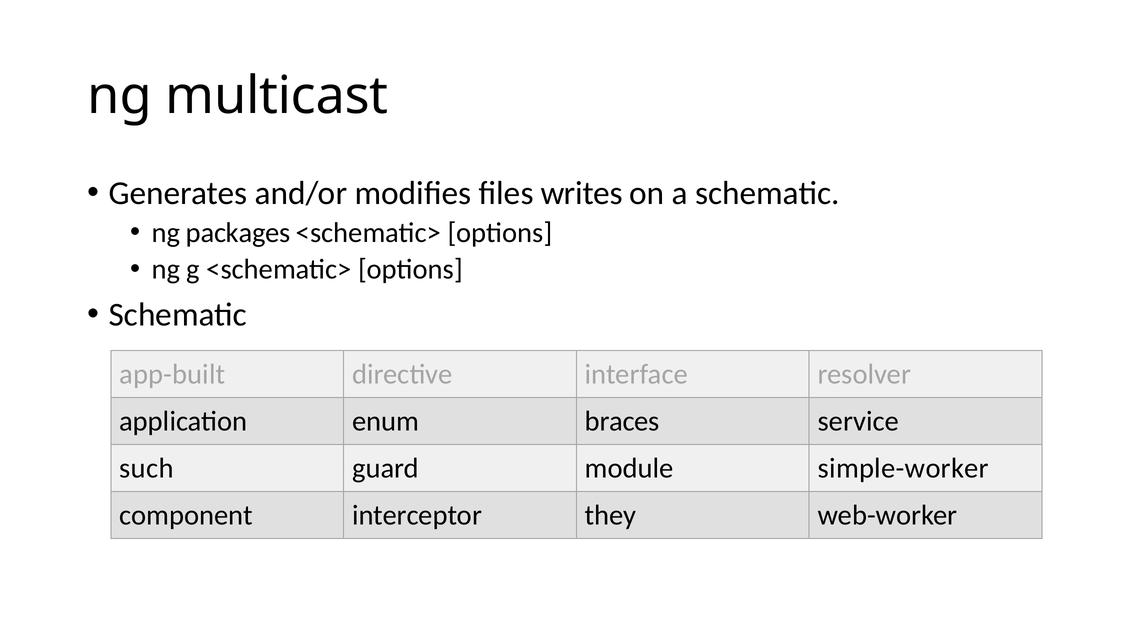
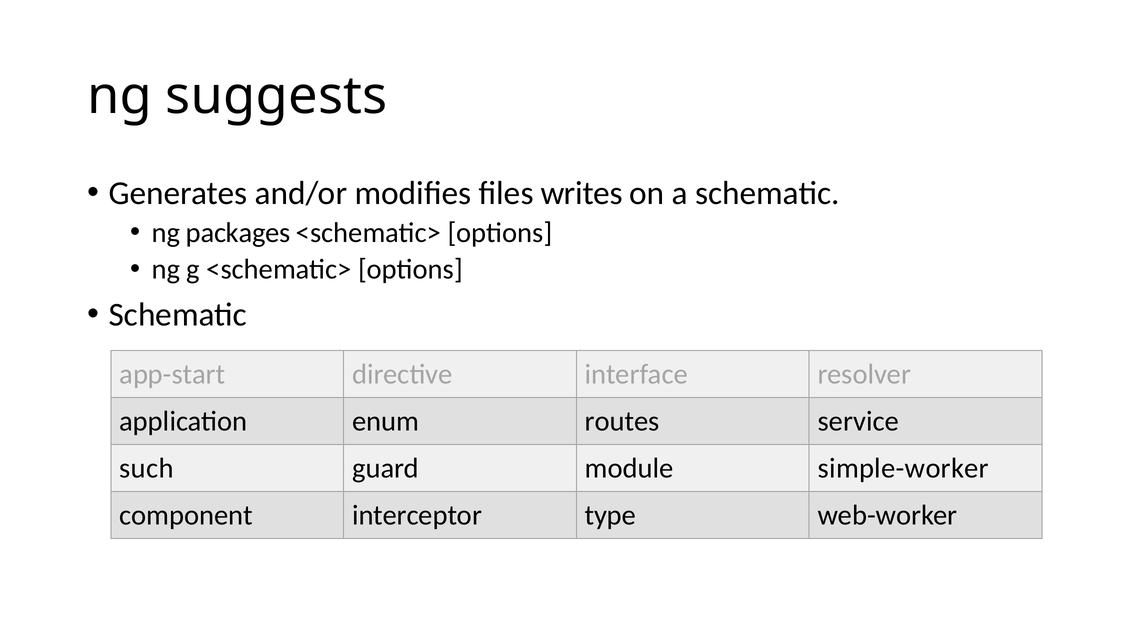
multicast: multicast -> suggests
app-built: app-built -> app-start
braces: braces -> routes
they: they -> type
